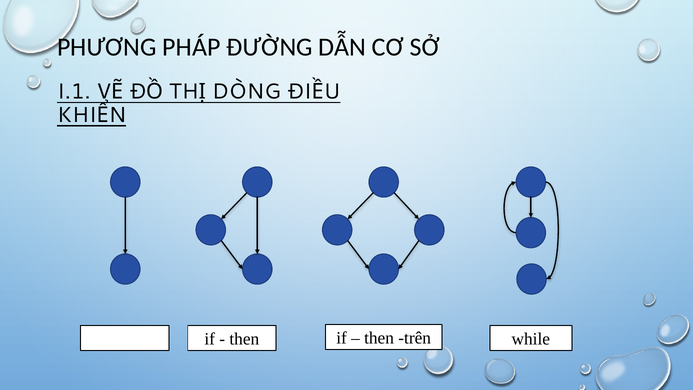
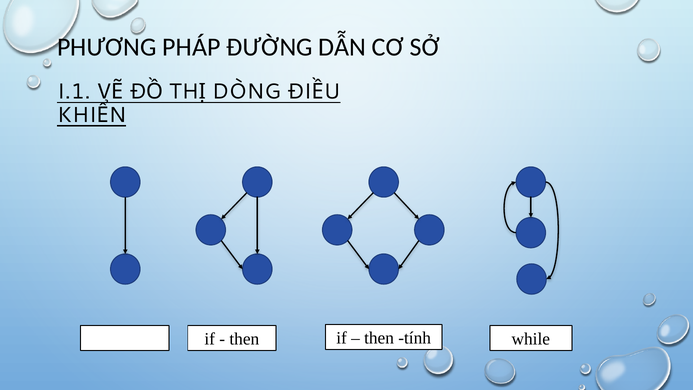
trên: trên -> tính
